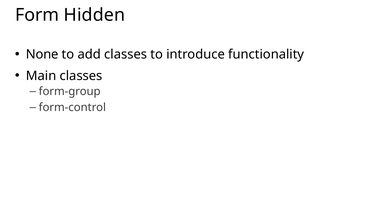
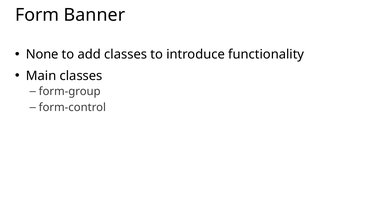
Hidden: Hidden -> Banner
